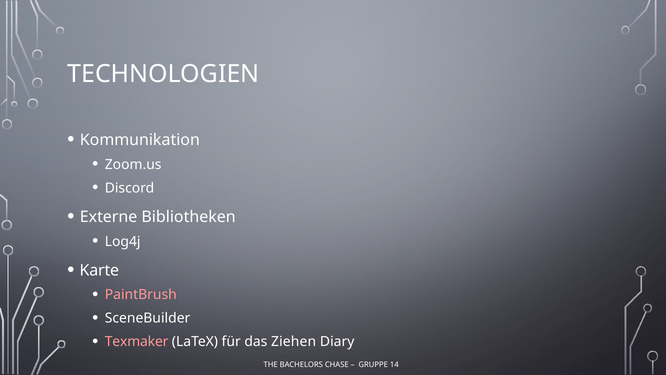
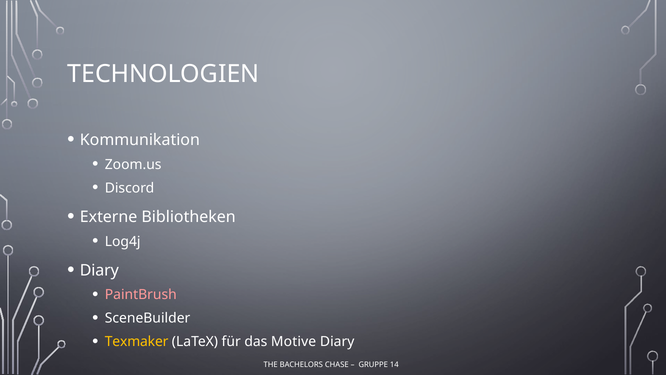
Karte at (99, 270): Karte -> Diary
Texmaker colour: pink -> yellow
Ziehen: Ziehen -> Motive
